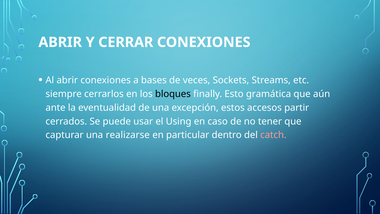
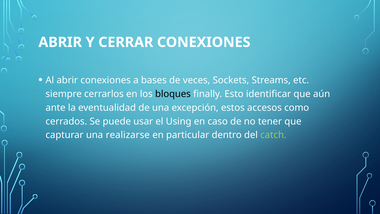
gramática: gramática -> identificar
partir: partir -> como
catch colour: pink -> light green
